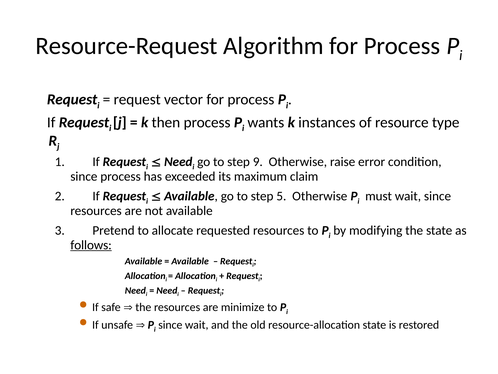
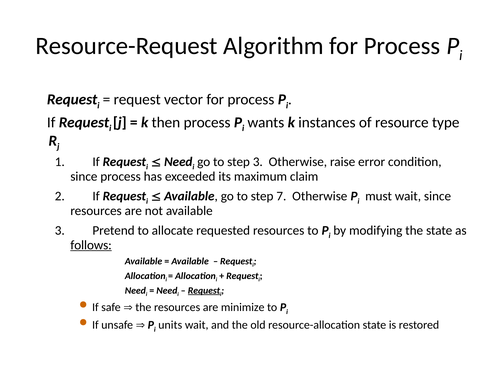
step 9: 9 -> 3
5: 5 -> 7
Request at (204, 290) underline: none -> present
since at (170, 325): since -> units
